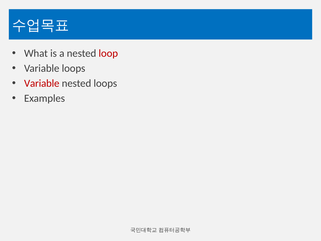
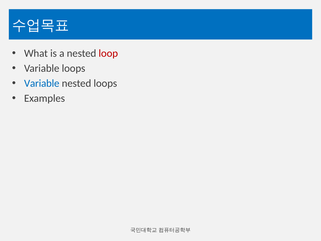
Variable at (42, 83) colour: red -> blue
